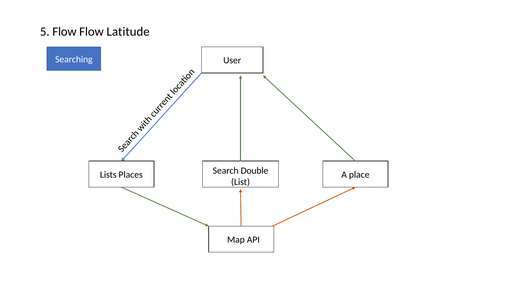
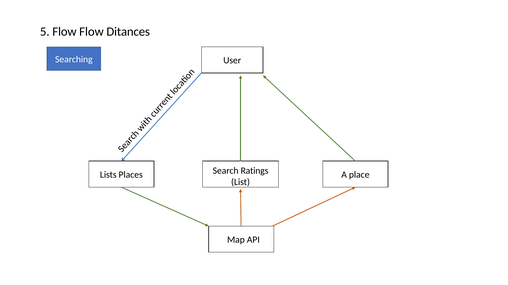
Latitude: Latitude -> Ditances
Double: Double -> Ratings
